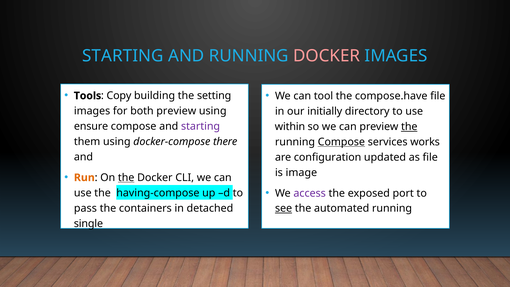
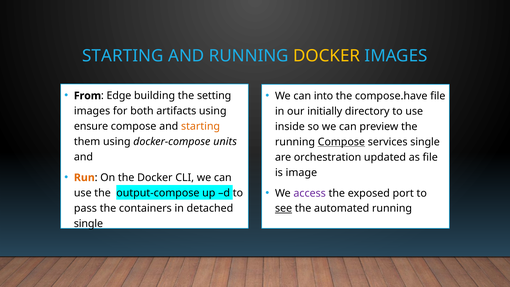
DOCKER at (327, 56) colour: pink -> yellow
Tools: Tools -> From
Copy: Copy -> Edge
tool: tool -> into
both preview: preview -> artifacts
starting at (201, 126) colour: purple -> orange
within: within -> inside
the at (409, 127) underline: present -> none
there: there -> units
services works: works -> single
configuration: configuration -> orchestration
the at (126, 178) underline: present -> none
having-compose: having-compose -> output-compose
